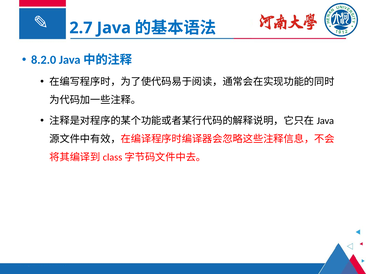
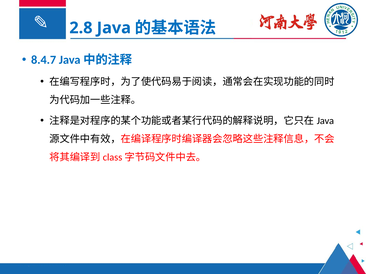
2.7: 2.7 -> 2.8
8.2.0: 8.2.0 -> 8.4.7
